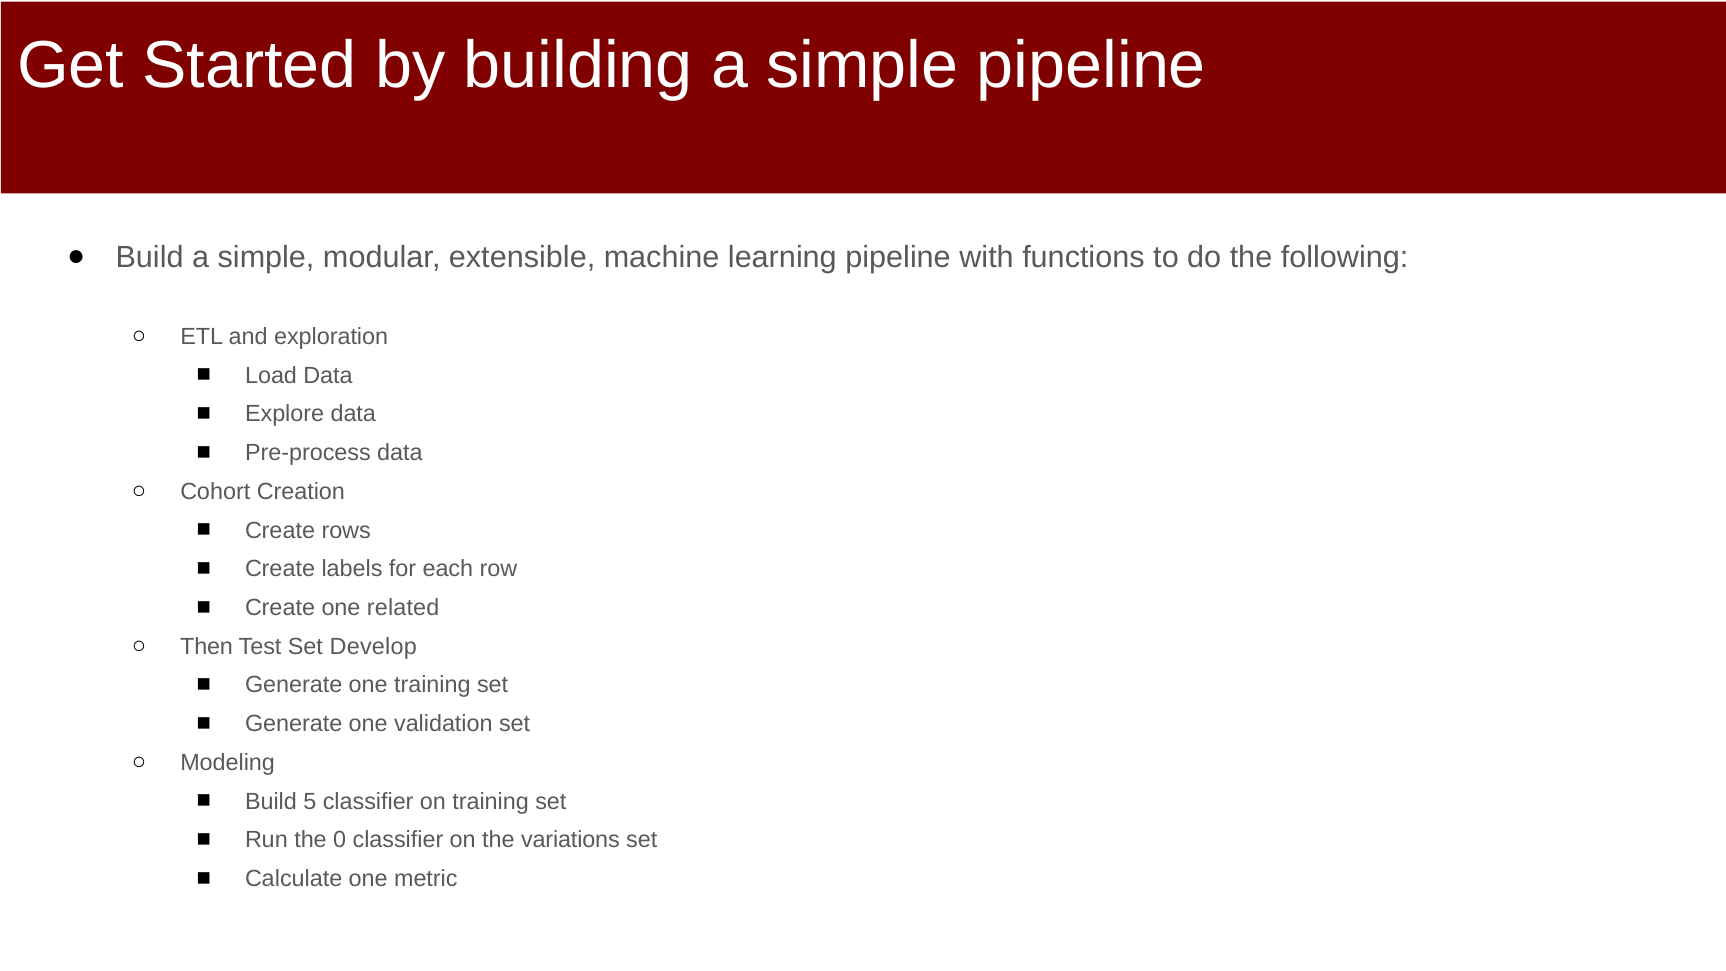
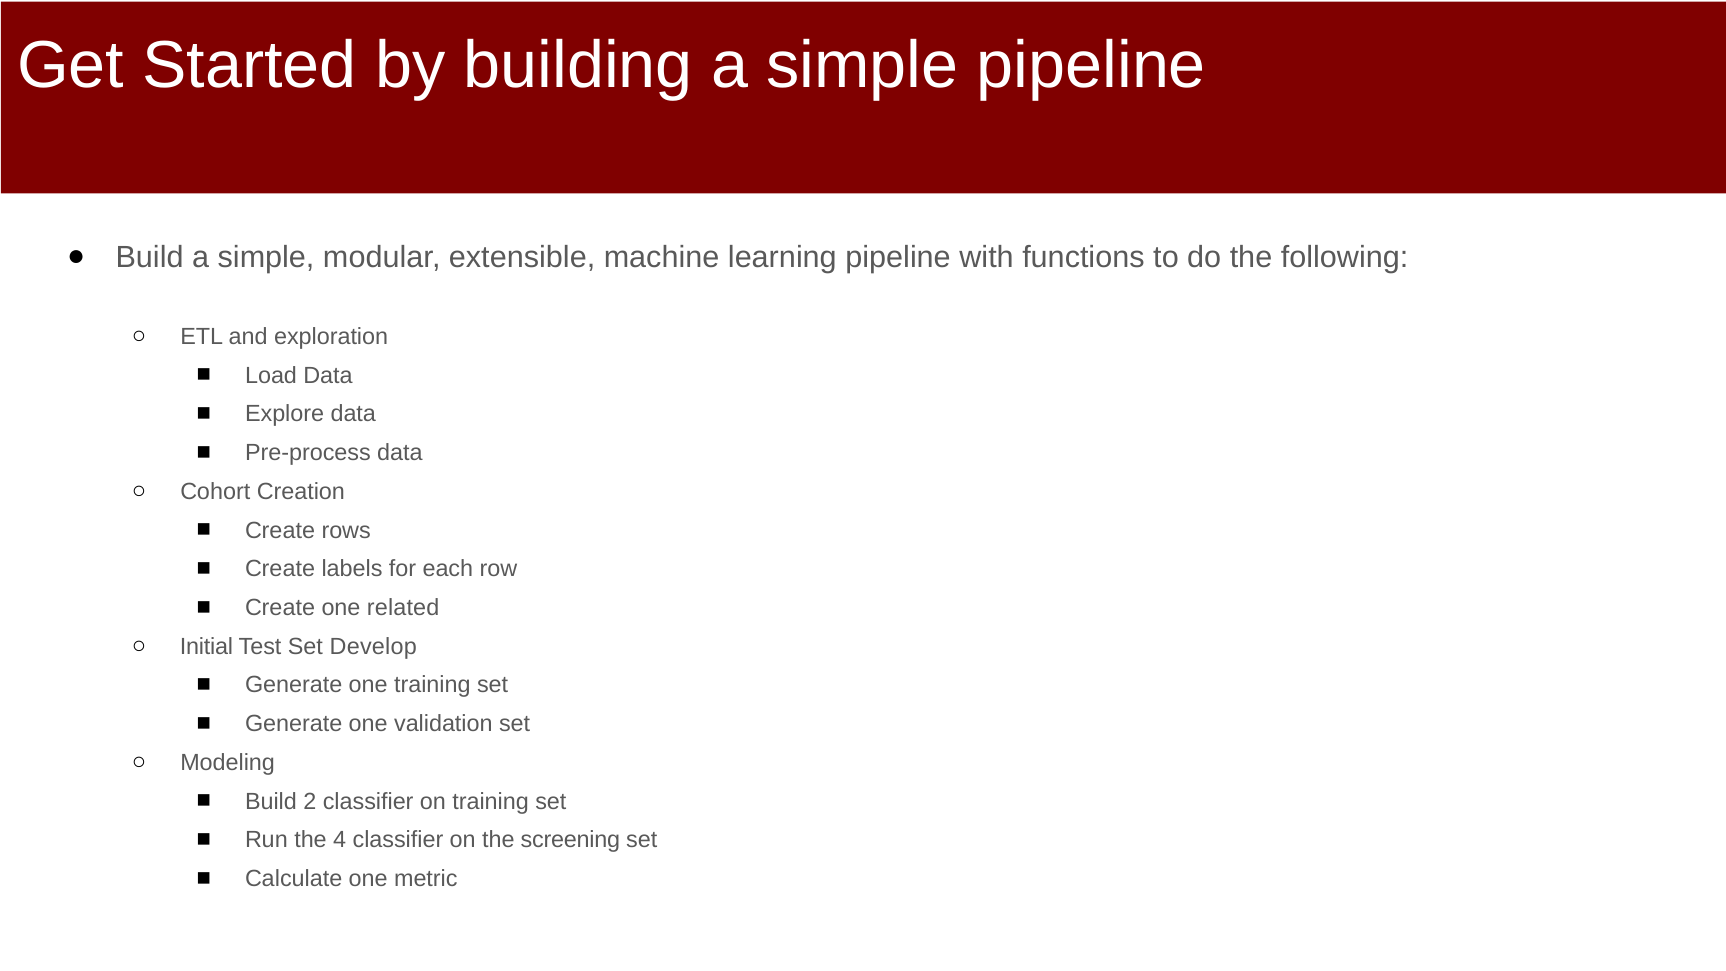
Then: Then -> Initial
5: 5 -> 2
0: 0 -> 4
variations: variations -> screening
